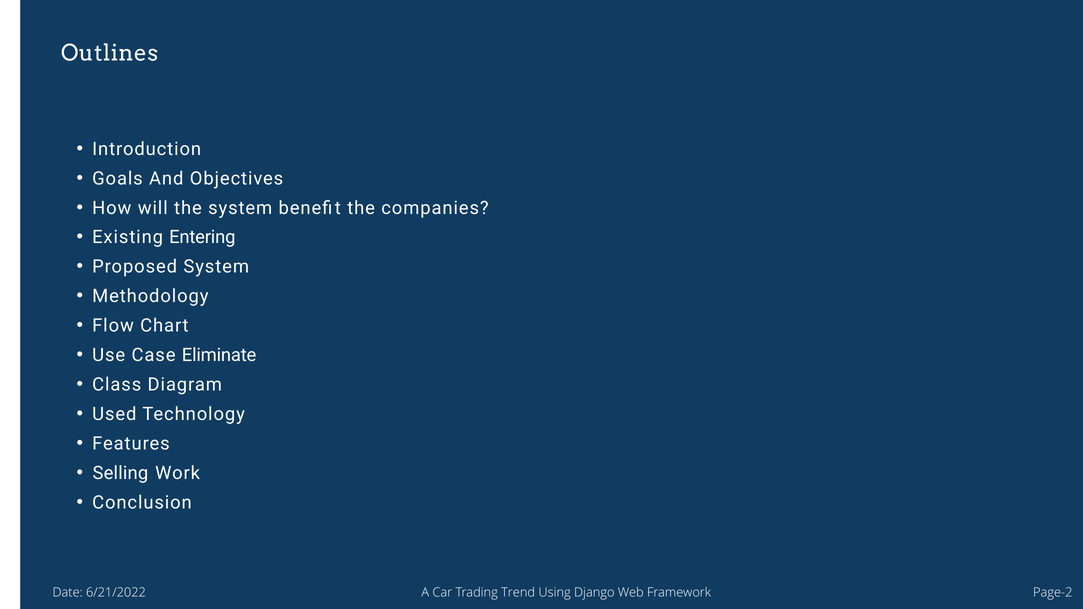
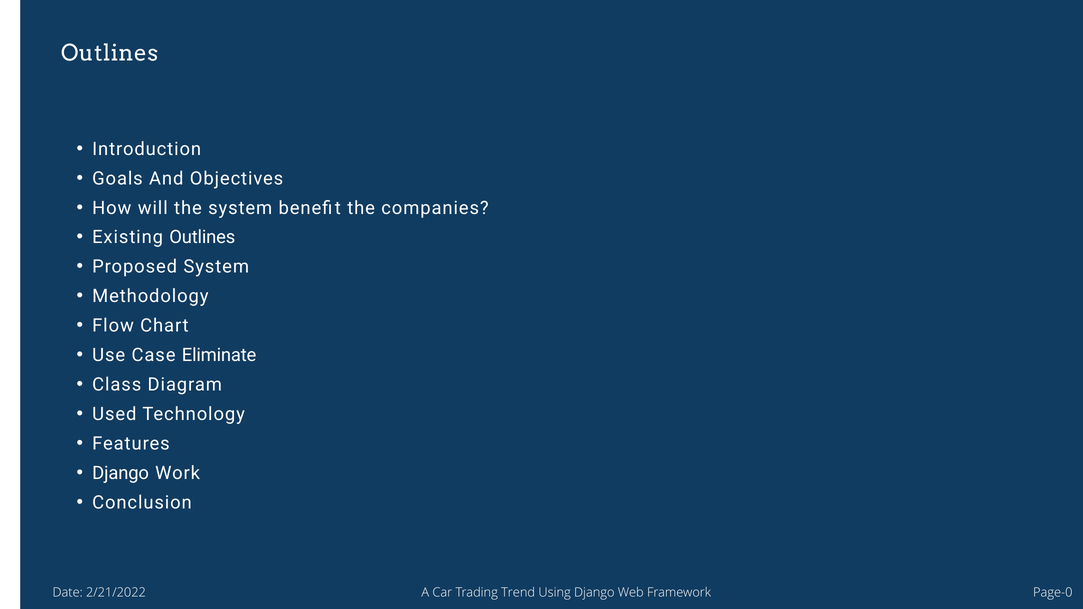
Existing Entering: Entering -> Outlines
Selling at (120, 473): Selling -> Django
6/21/2022: 6/21/2022 -> 2/21/2022
Page-2: Page-2 -> Page-0
